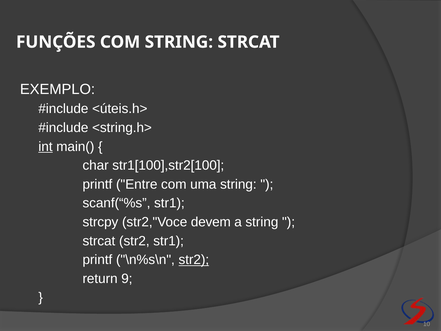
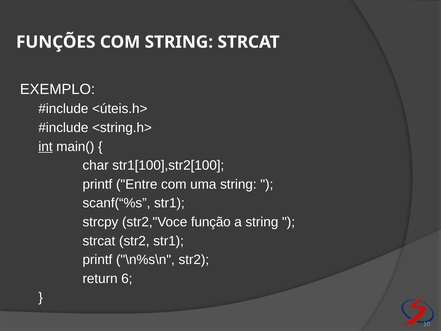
devem: devem -> função
str2 at (194, 260) underline: present -> none
9: 9 -> 6
